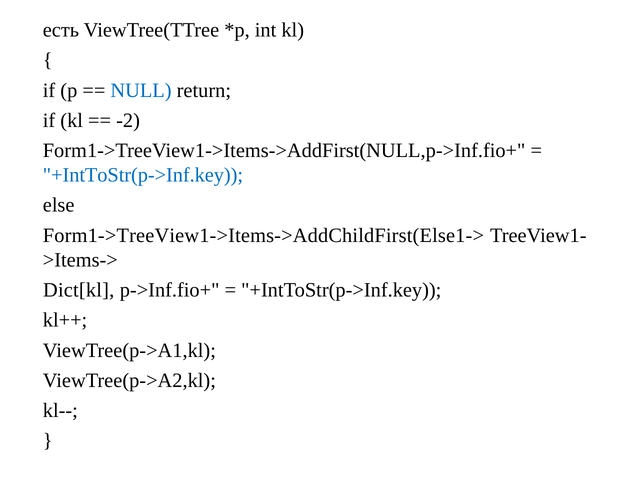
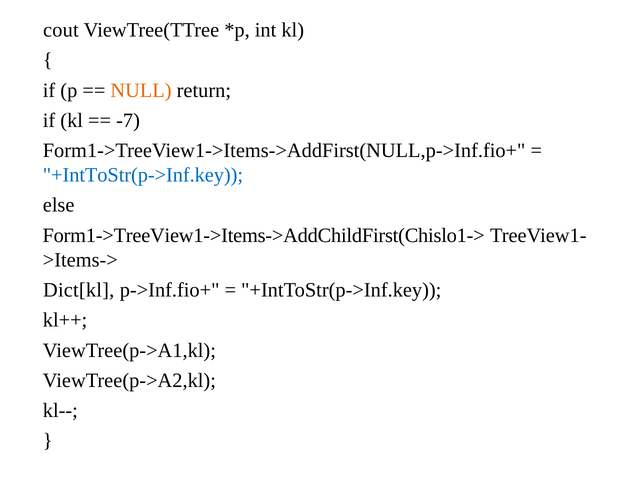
есть: есть -> cout
NULL colour: blue -> orange
-2: -2 -> -7
Form1->TreeView1->Items->AddChildFirst(Else1->: Form1->TreeView1->Items->AddChildFirst(Else1-> -> Form1->TreeView1->Items->AddChildFirst(Chislo1->
